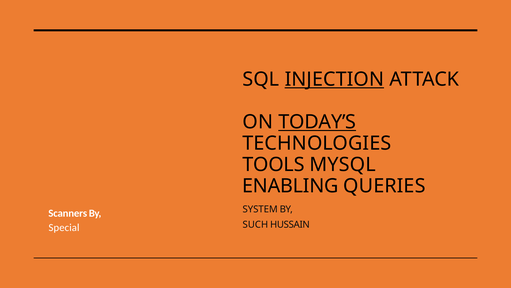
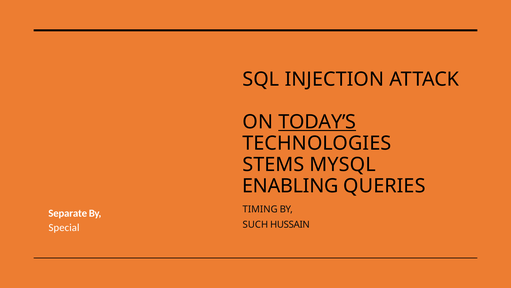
INJECTION underline: present -> none
TOOLS: TOOLS -> STEMS
SYSTEM: SYSTEM -> TIMING
Scanners: Scanners -> Separate
